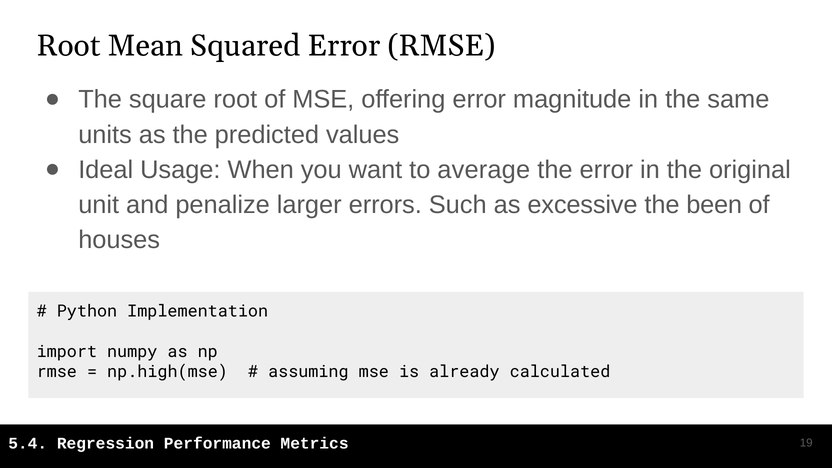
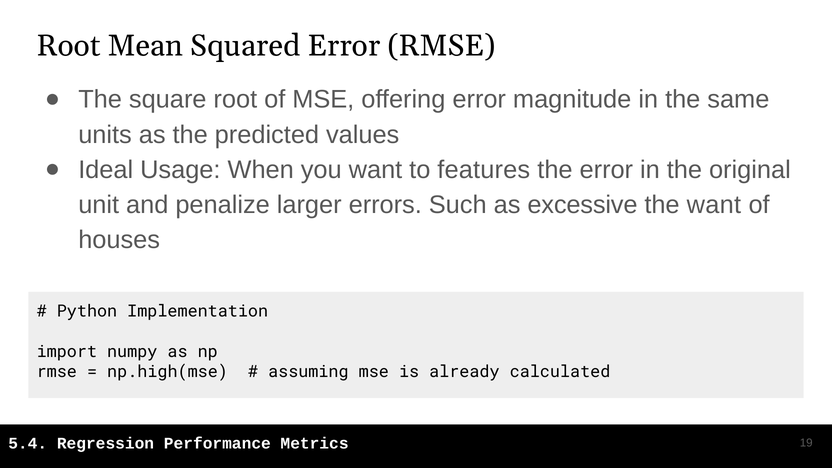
average: average -> features
the been: been -> want
